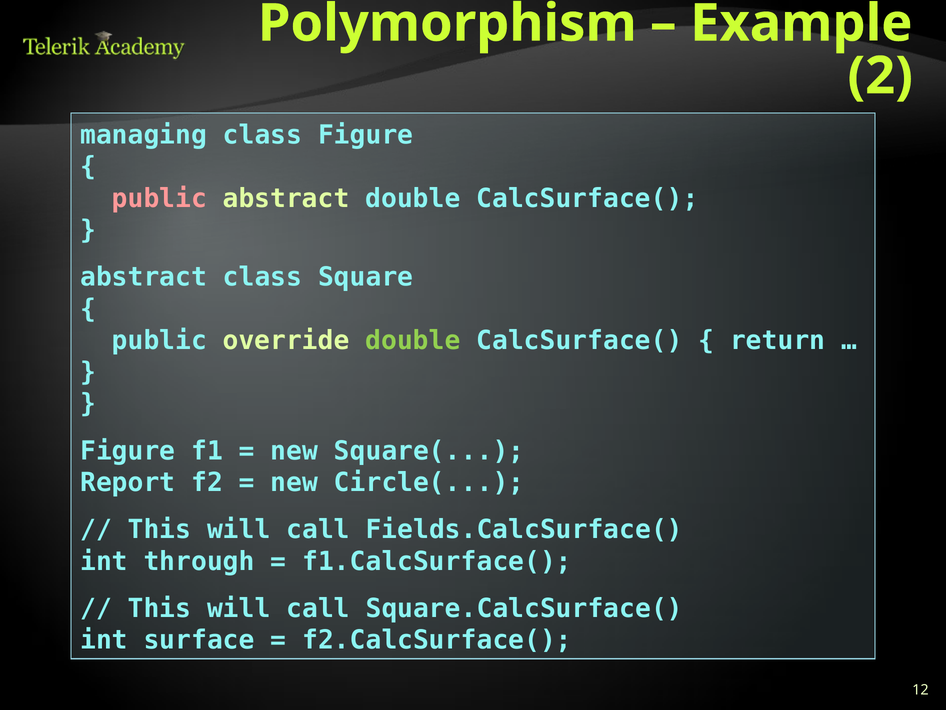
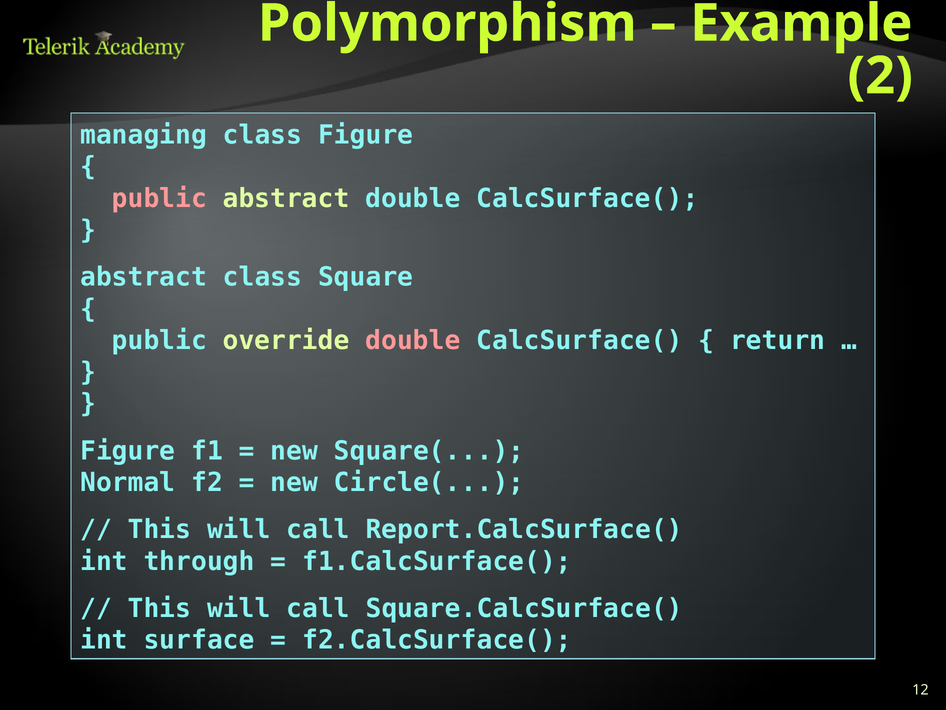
double at (413, 340) colour: light green -> pink
Report: Report -> Normal
Fields.CalcSurface(: Fields.CalcSurface( -> Report.CalcSurface(
